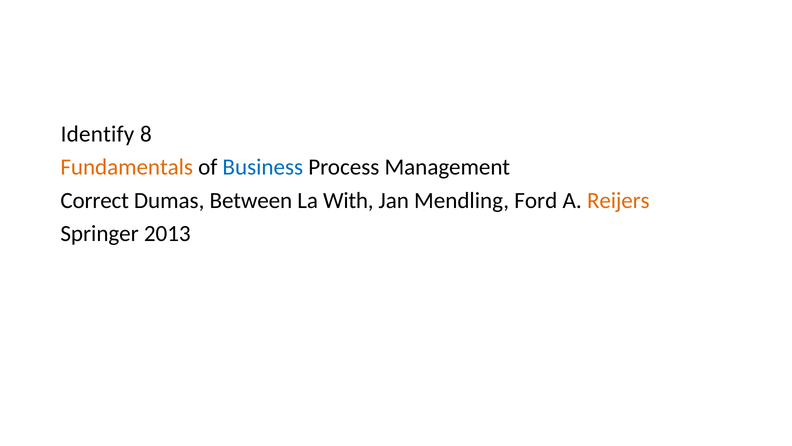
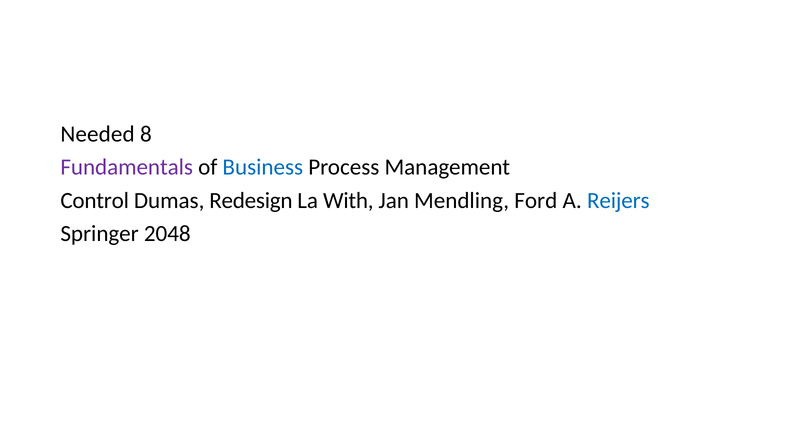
Identify: Identify -> Needed
Fundamentals colour: orange -> purple
Correct: Correct -> Control
Between: Between -> Redesign
Reijers colour: orange -> blue
2013: 2013 -> 2048
